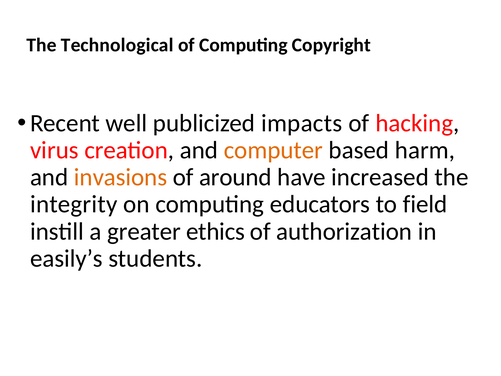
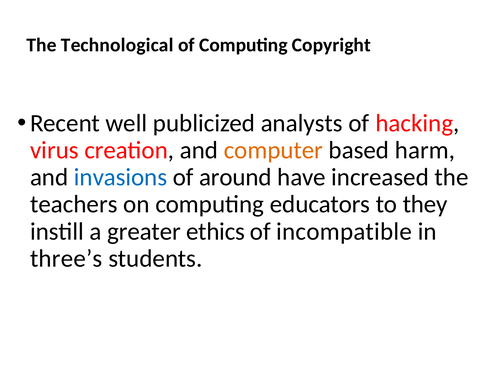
impacts: impacts -> analysts
invasions colour: orange -> blue
integrity: integrity -> teachers
field: field -> they
authorization: authorization -> incompatible
easily’s: easily’s -> three’s
